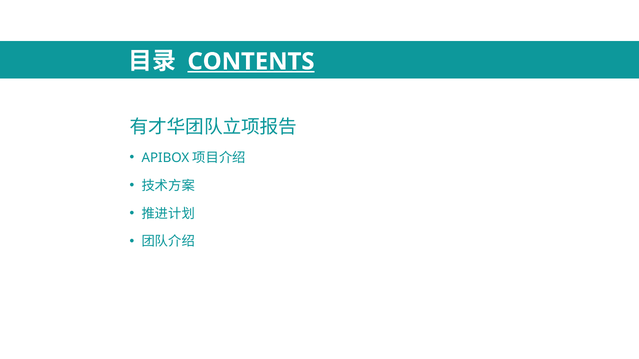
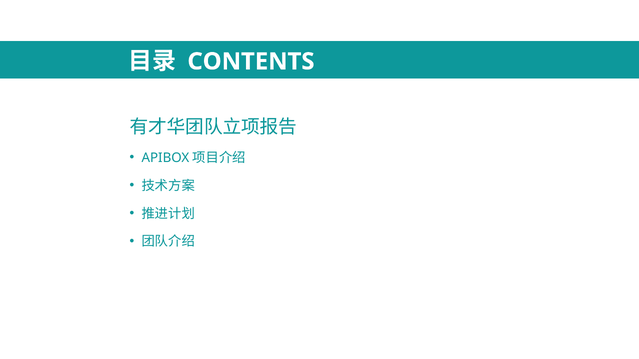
CONTENTS underline: present -> none
